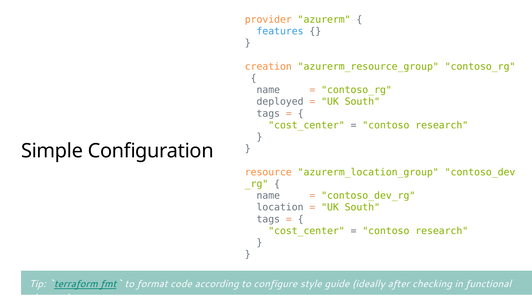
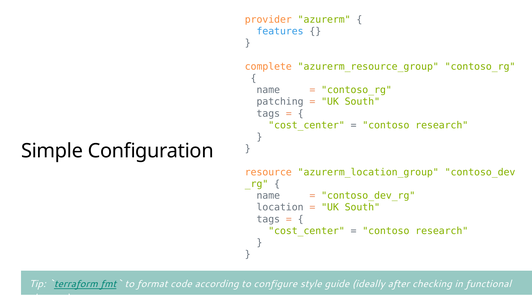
creation: creation -> complete
deployed: deployed -> patching
